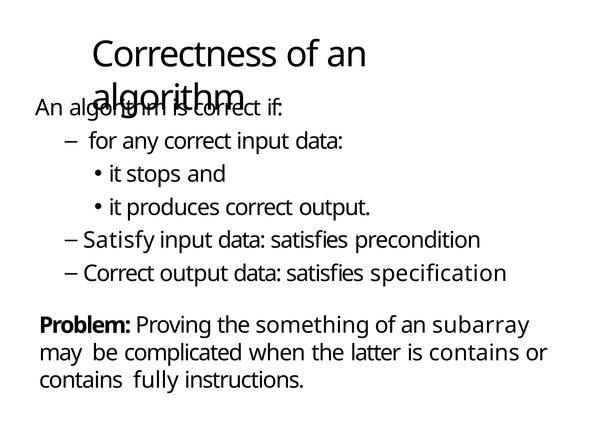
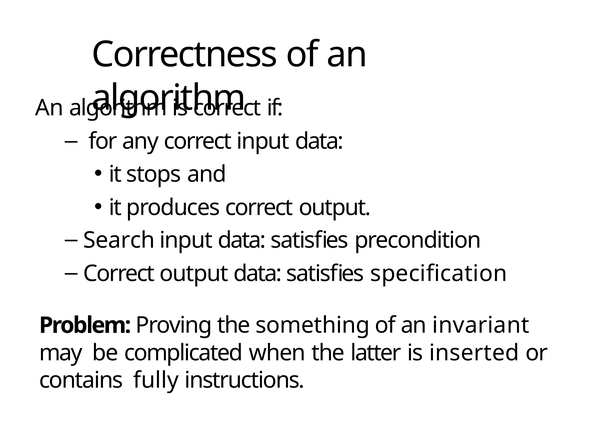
Satisfy: Satisfy -> Search
subarray: subarray -> invariant
is contains: contains -> inserted
